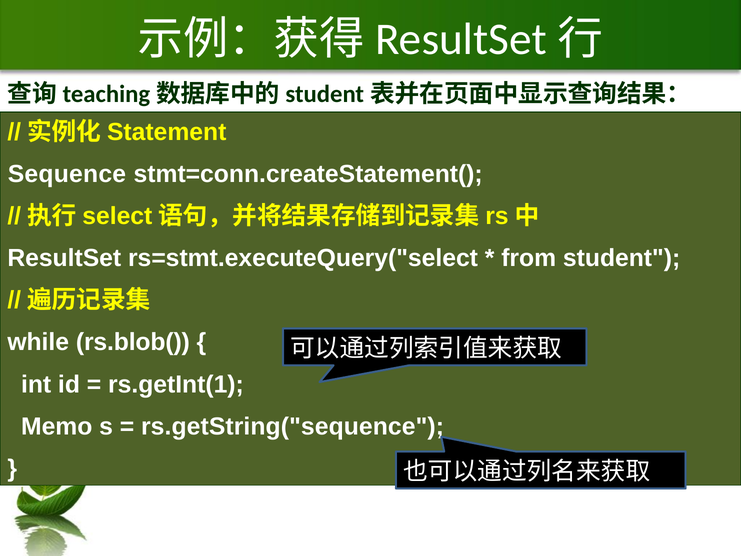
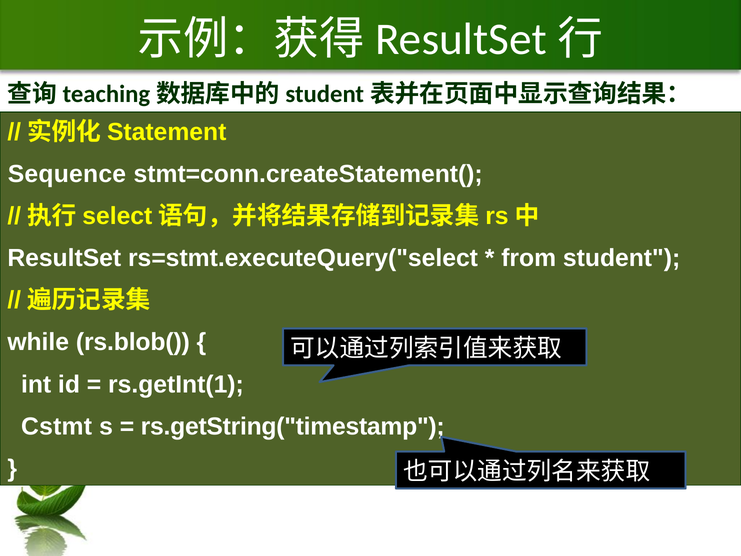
Memo: Memo -> Cstmt
rs.getString("sequence: rs.getString("sequence -> rs.getString("timestamp
